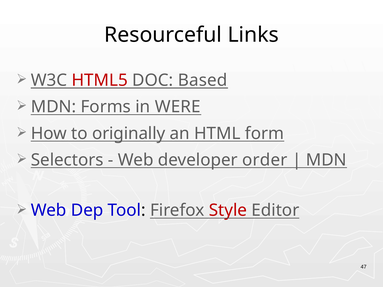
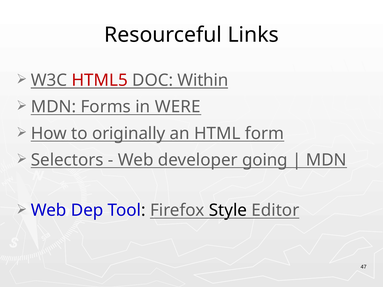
Based: Based -> Within
order: order -> going
Style colour: red -> black
